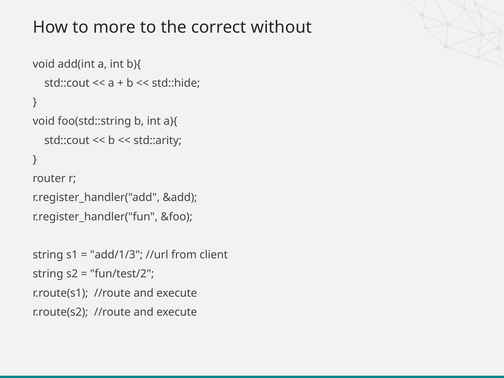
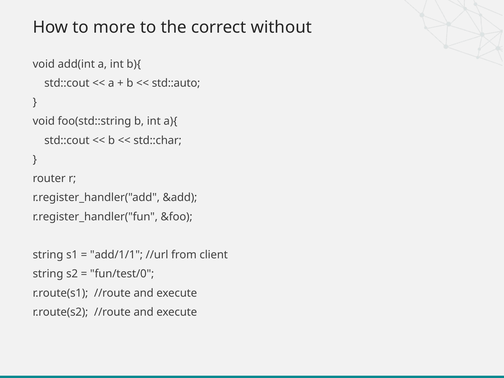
std::hide: std::hide -> std::auto
std::arity: std::arity -> std::char
add/1/3: add/1/3 -> add/1/1
fun/test/2: fun/test/2 -> fun/test/0
